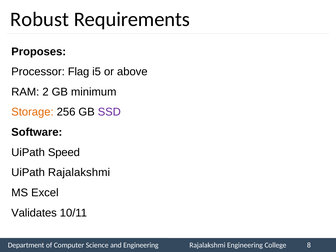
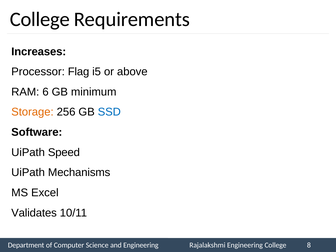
Robust at (40, 19): Robust -> College
Proposes: Proposes -> Increases
2: 2 -> 6
SSD colour: purple -> blue
UiPath Rajalakshmi: Rajalakshmi -> Mechanisms
